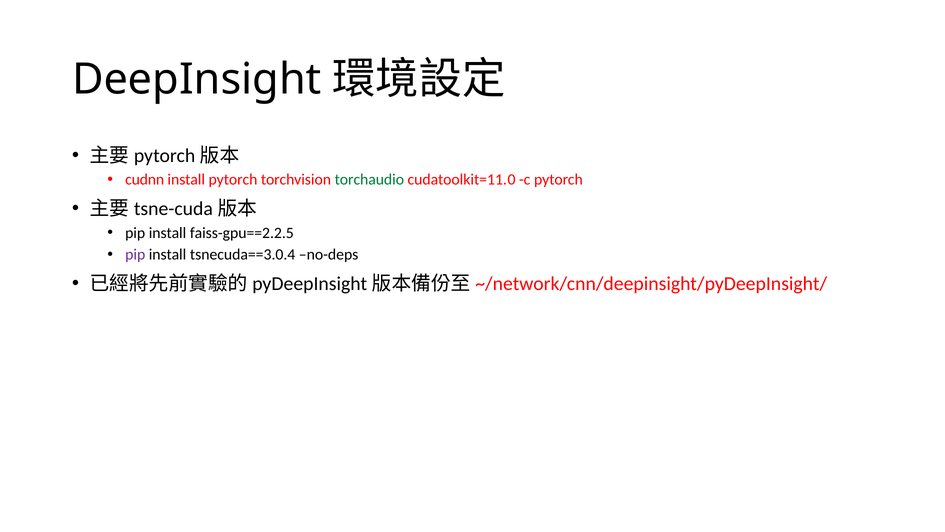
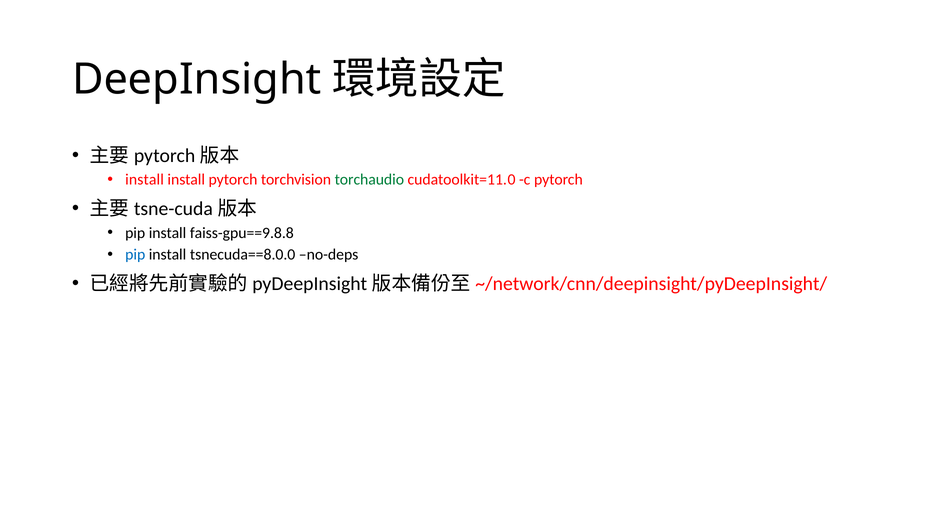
cudnn at (145, 180): cudnn -> install
faiss-gpu==2.2.5: faiss-gpu==2.2.5 -> faiss-gpu==9.8.8
pip at (135, 255) colour: purple -> blue
tsnecuda==3.0.4: tsnecuda==3.0.4 -> tsnecuda==8.0.0
